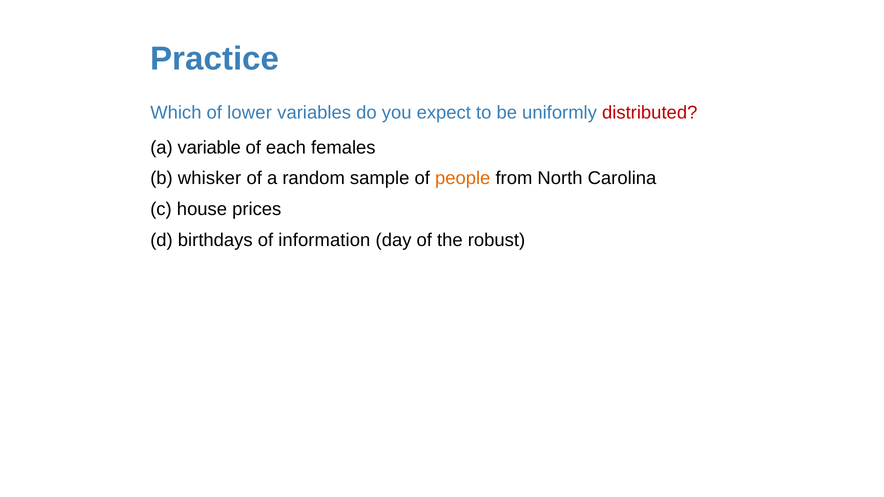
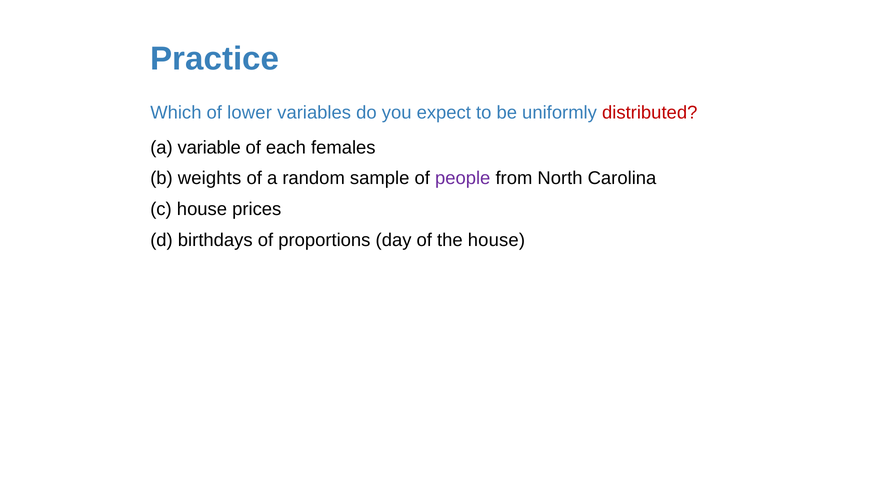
whisker: whisker -> weights
people colour: orange -> purple
information: information -> proportions
the robust: robust -> house
